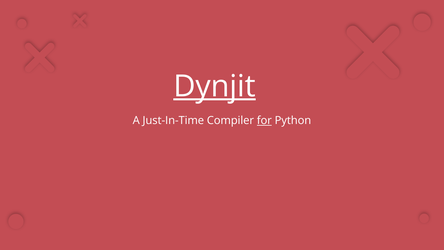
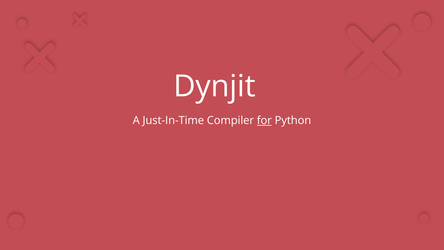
Dynjit underline: present -> none
